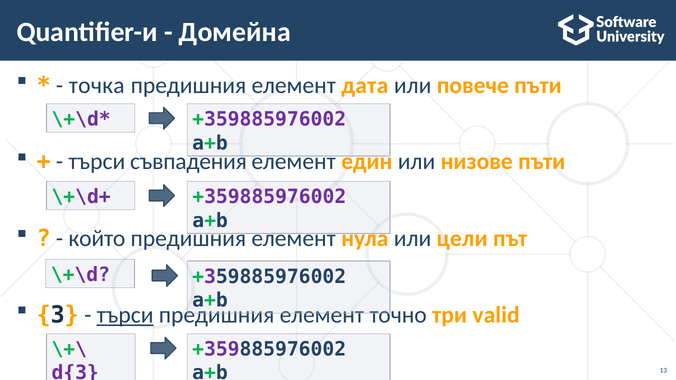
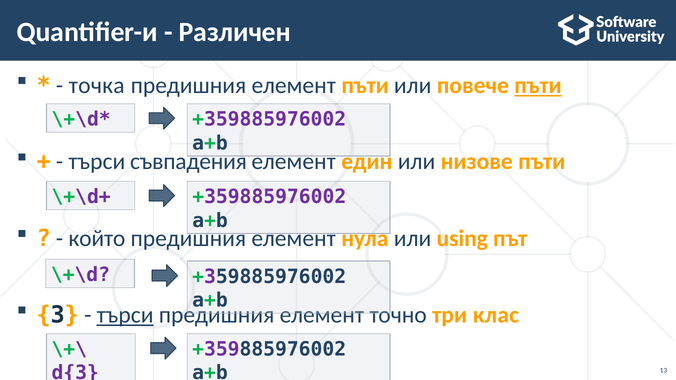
Домейна: Домейна -> Различен
елемент дата: дата -> пъти
пъти at (538, 86) underline: none -> present
цели: цели -> using
valid: valid -> клас
